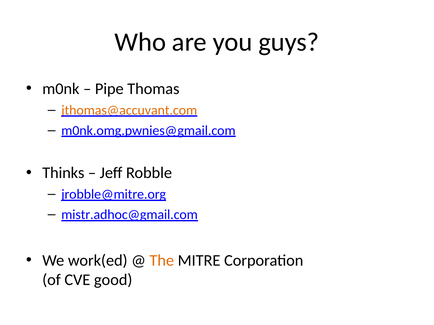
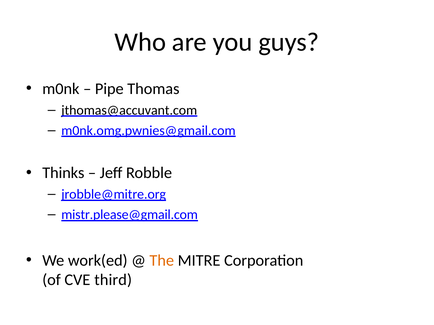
jthomas@accuvant.com colour: orange -> black
mistr.adhoc@gmail.com: mistr.adhoc@gmail.com -> mistr.please@gmail.com
good: good -> third
